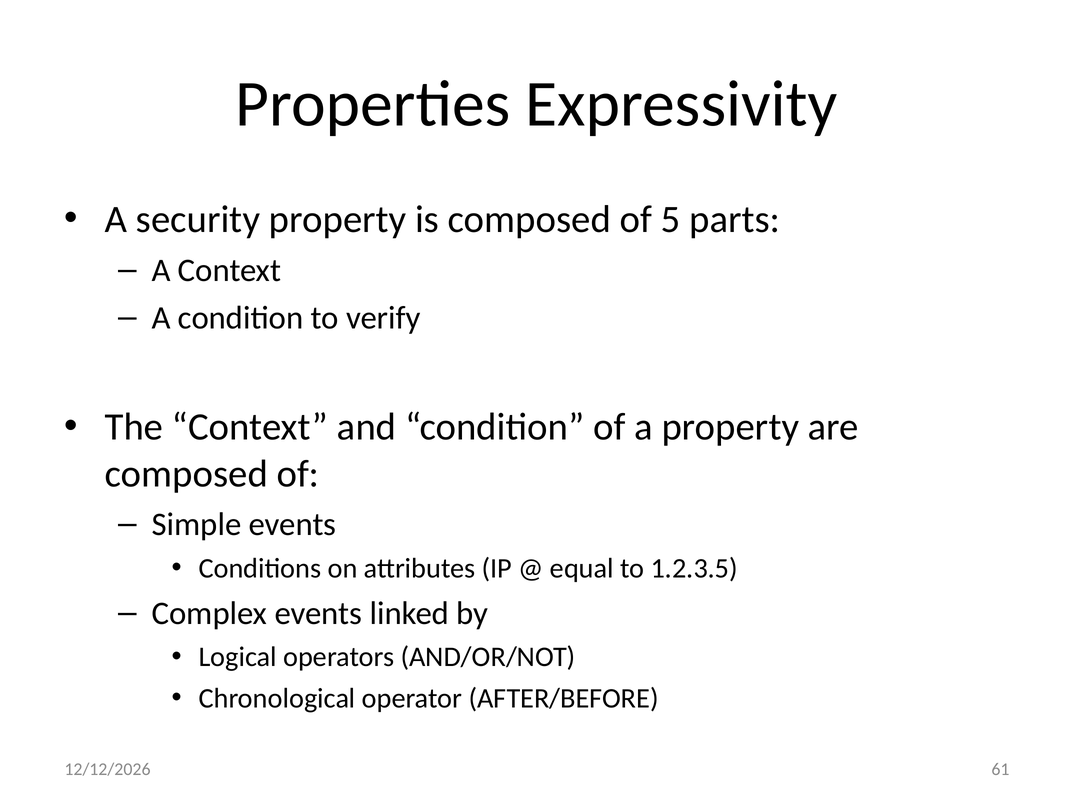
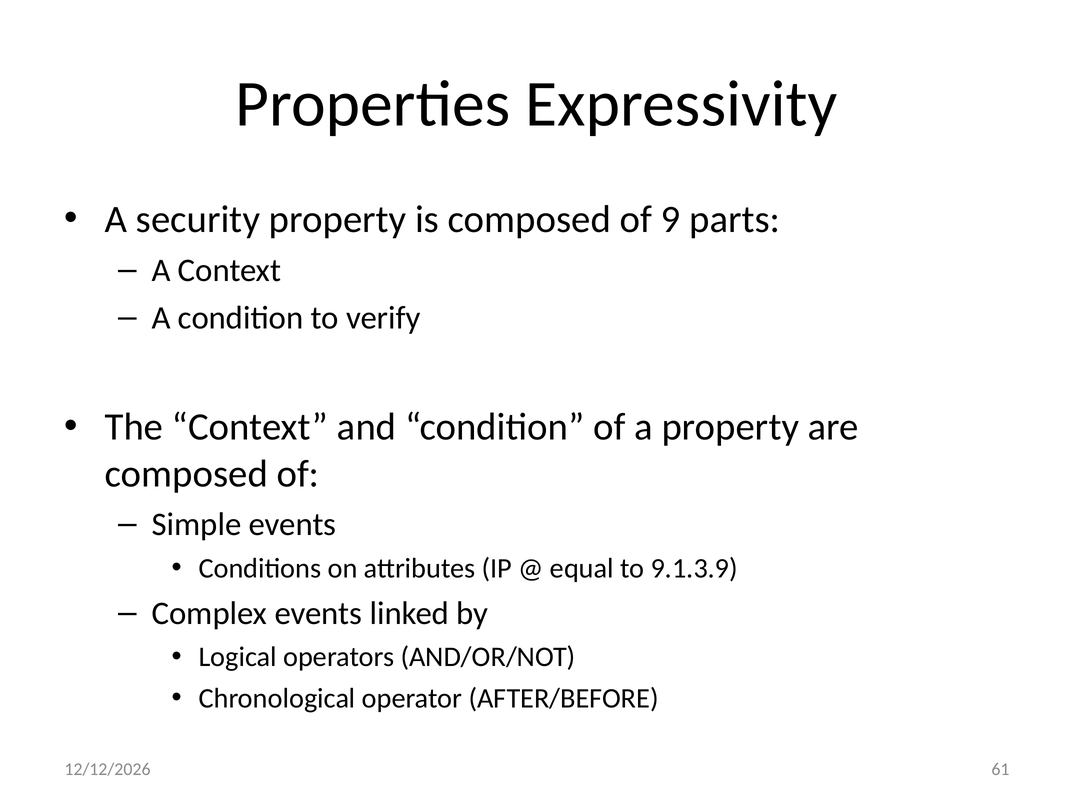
5: 5 -> 9
1.2.3.5: 1.2.3.5 -> 9.1.3.9
